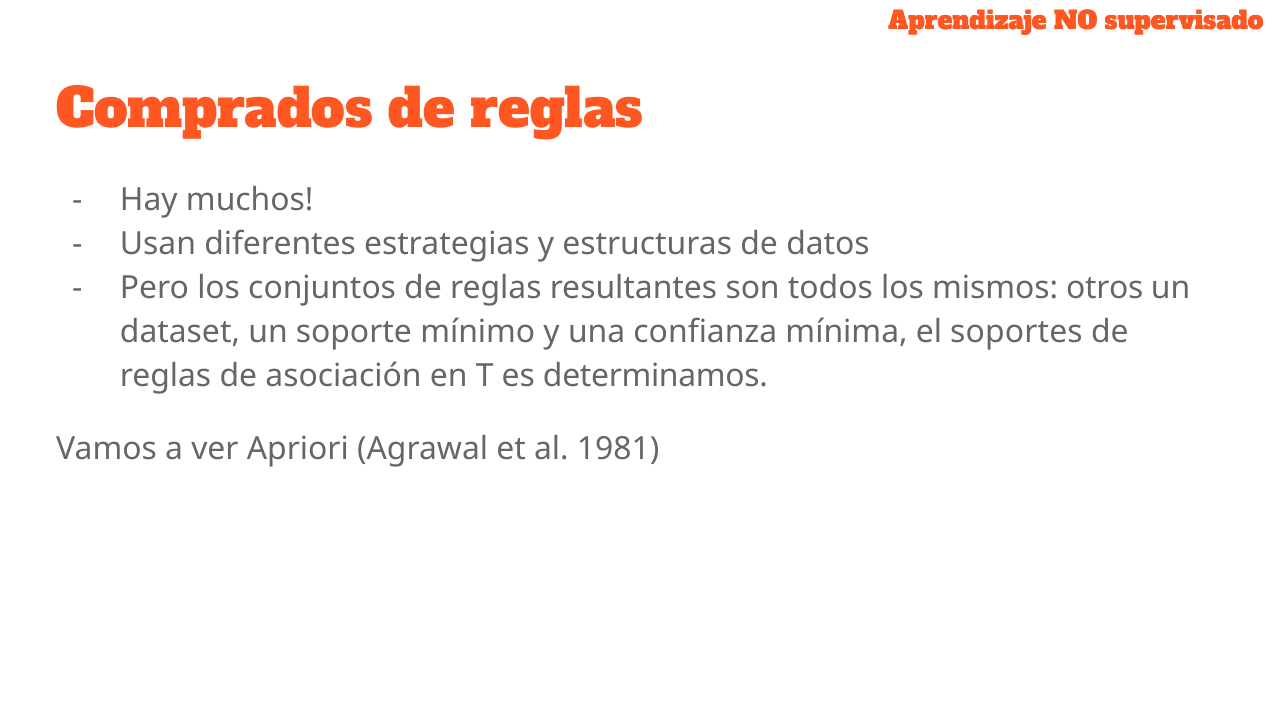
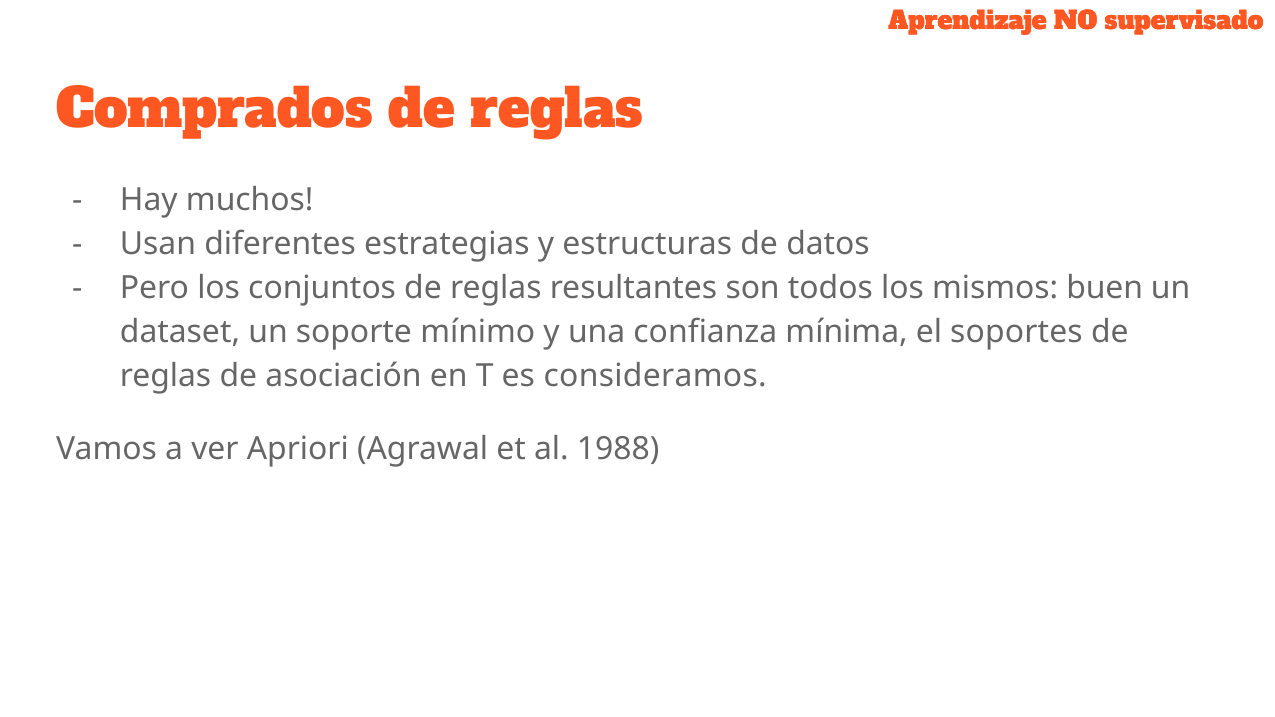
otros: otros -> buen
determinamos: determinamos -> consideramos
1981: 1981 -> 1988
